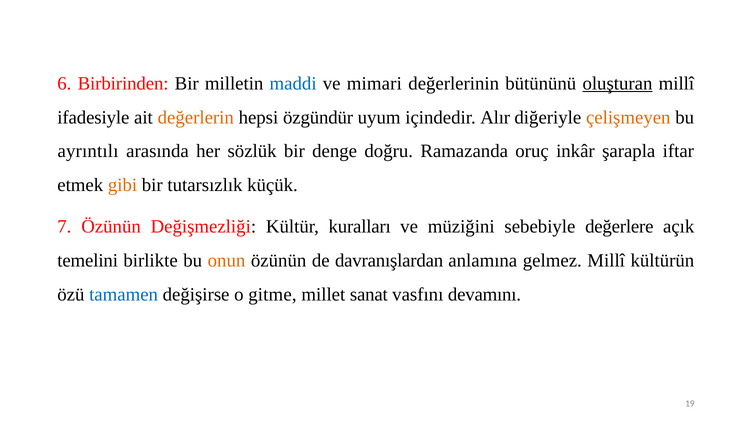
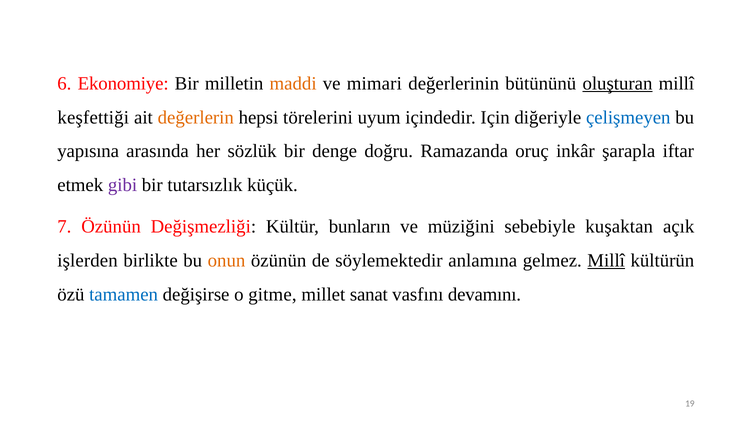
Birbirinden: Birbirinden -> Ekonomiye
maddi colour: blue -> orange
ifadesiyle: ifadesiyle -> keşfettiği
özgündür: özgündür -> törelerini
Alır: Alır -> Için
çelişmeyen colour: orange -> blue
ayrıntılı: ayrıntılı -> yapısına
gibi colour: orange -> purple
kuralları: kuralları -> bunların
değerlere: değerlere -> kuşaktan
temelini: temelini -> işlerden
davranışlardan: davranışlardan -> söylemektedir
Millî at (606, 260) underline: none -> present
